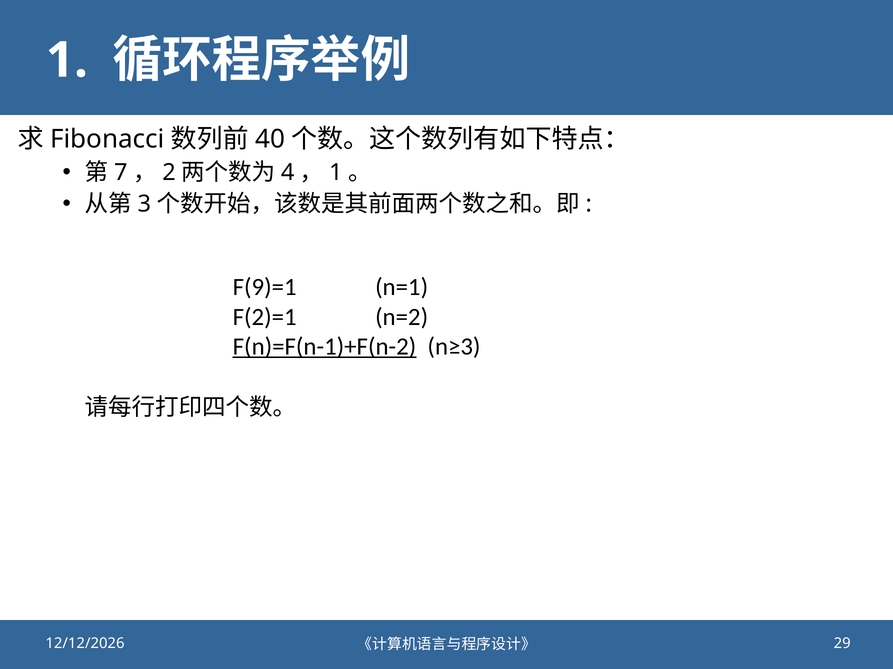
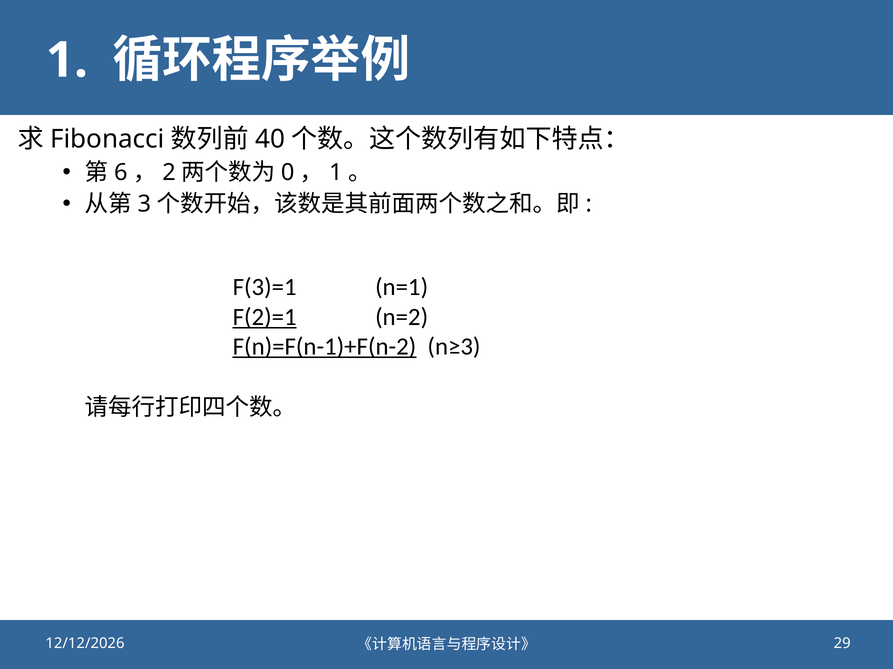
7: 7 -> 6
4: 4 -> 0
F(9)=1: F(9)=1 -> F(3)=1
F(2)=1 underline: none -> present
